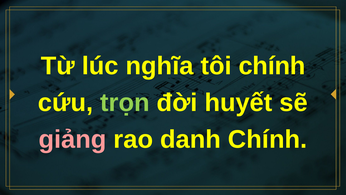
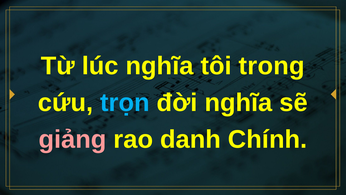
tôi chính: chính -> trong
trọn colour: light green -> light blue
đời huyết: huyết -> nghĩa
